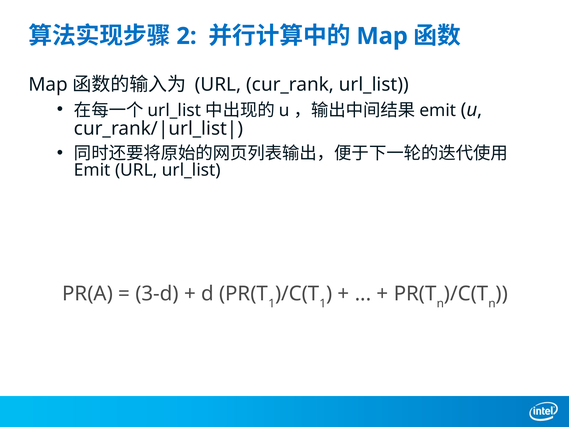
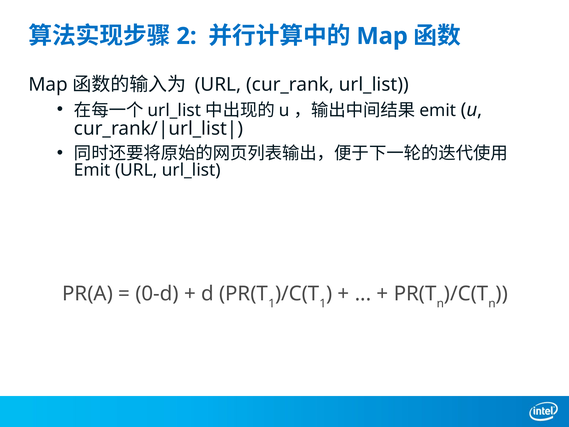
3-d: 3-d -> 0-d
